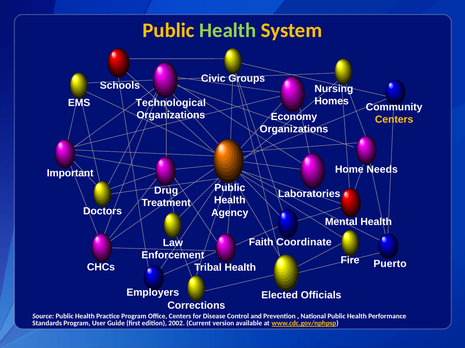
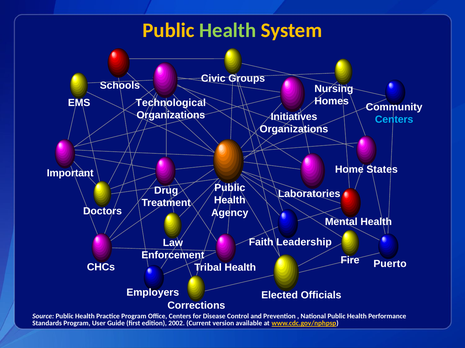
Economy: Economy -> Initiatives
Centers at (394, 120) colour: yellow -> light blue
Needs: Needs -> States
Coordinate: Coordinate -> Leadership
